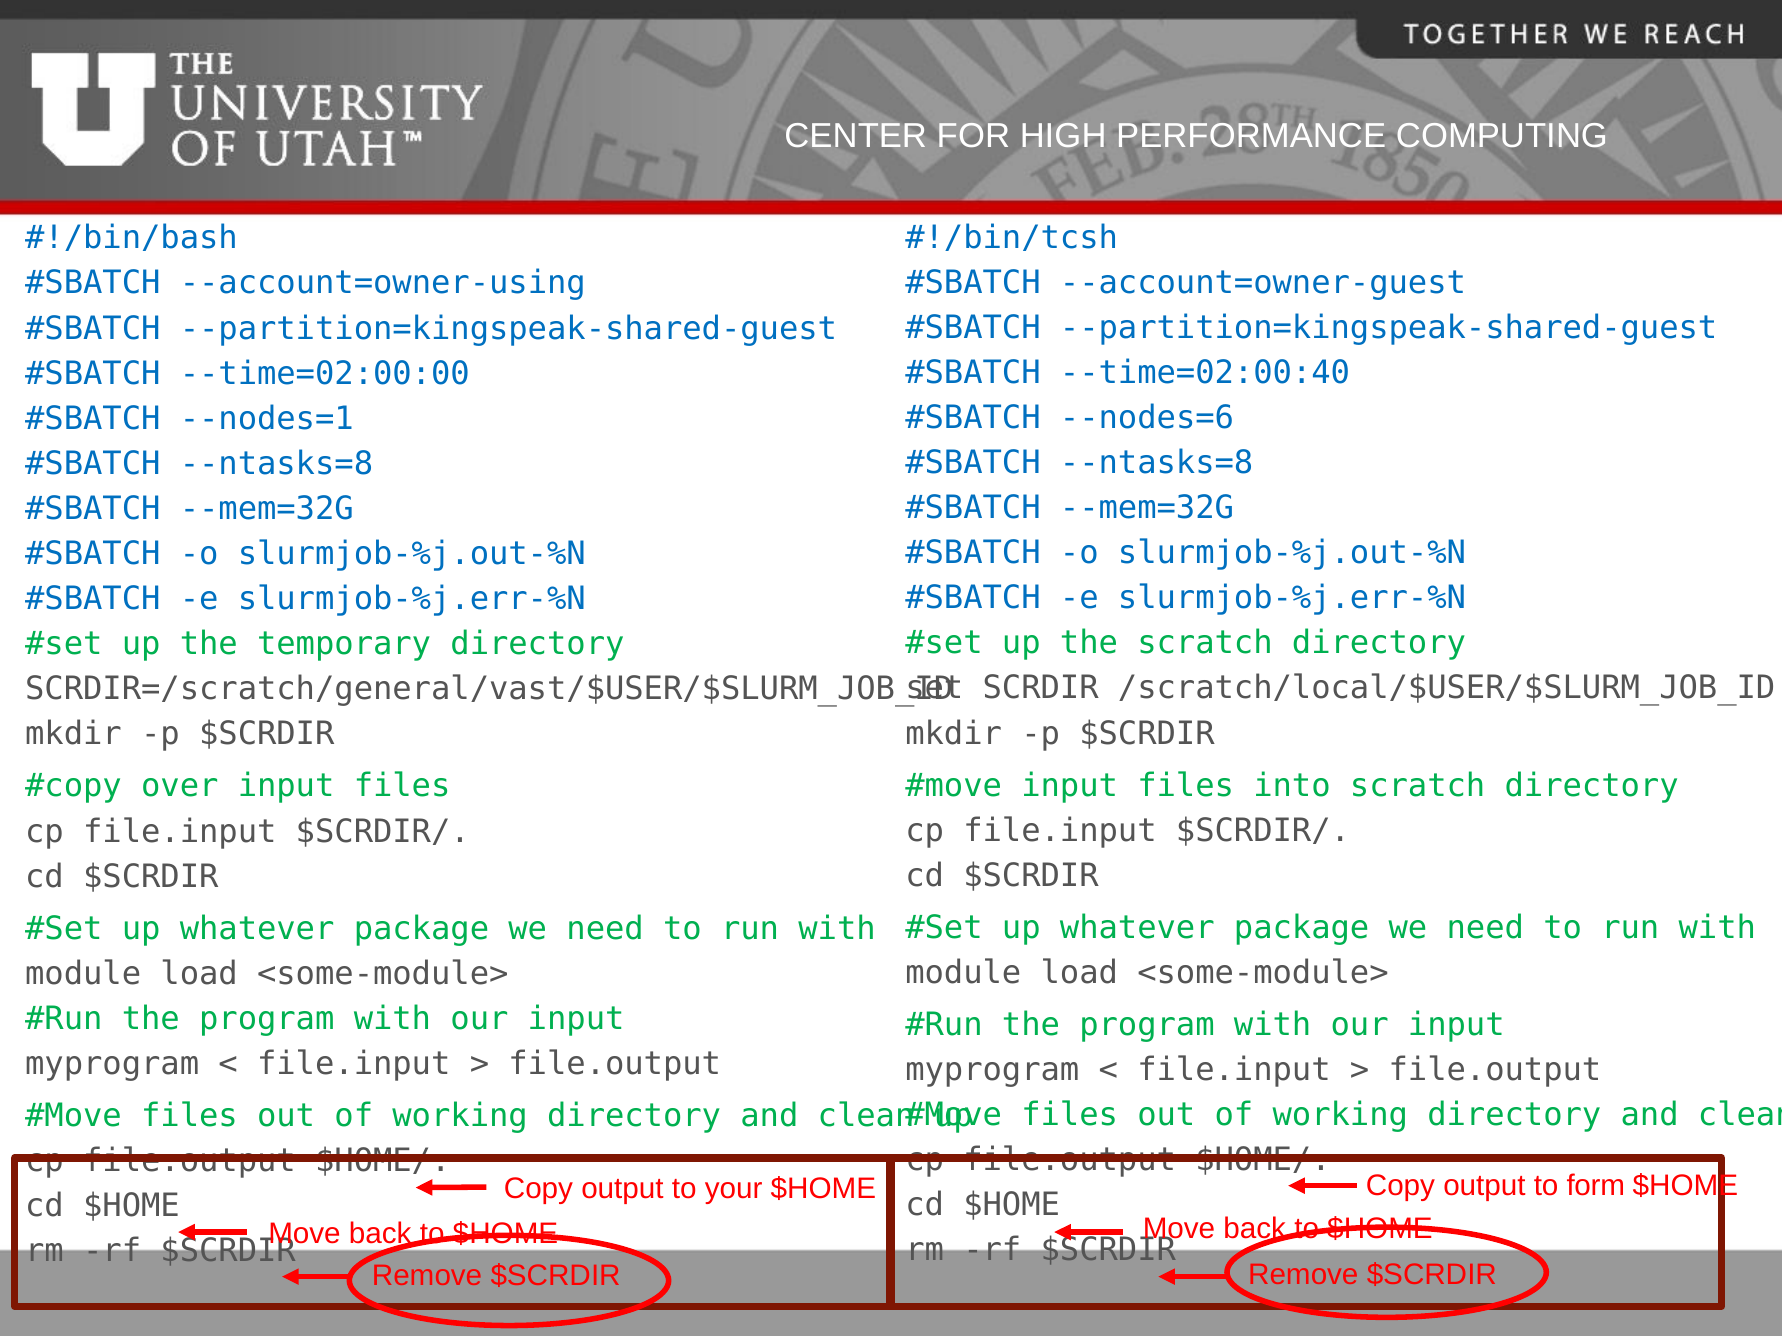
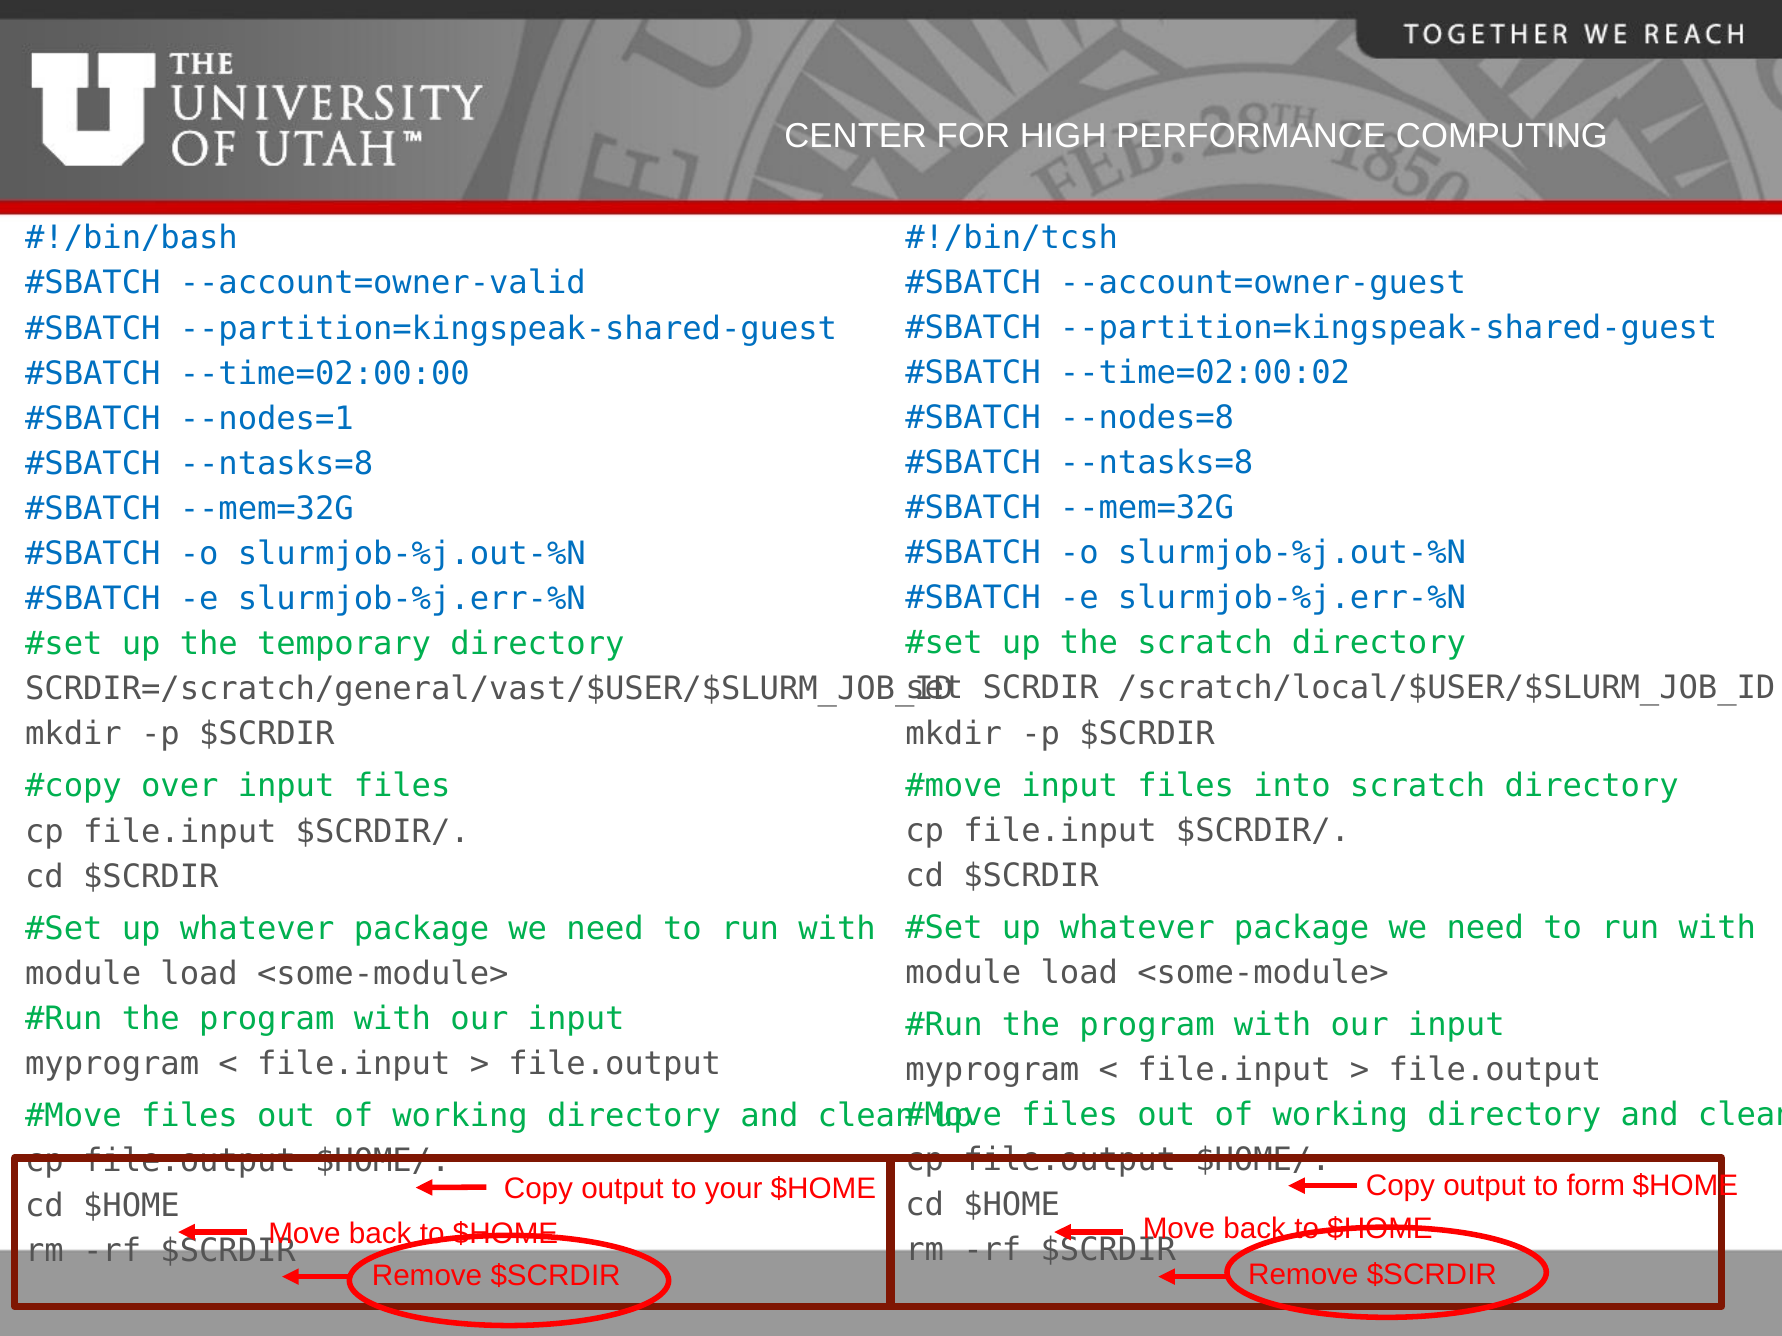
--account=owner-using: --account=owner-using -> --account=owner-valid
--time=02:00:40: --time=02:00:40 -> --time=02:00:02
--nodes=6: --nodes=6 -> --nodes=8
